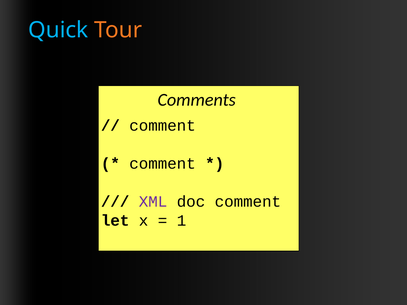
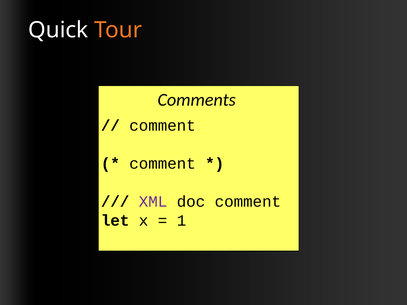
Quick colour: light blue -> white
